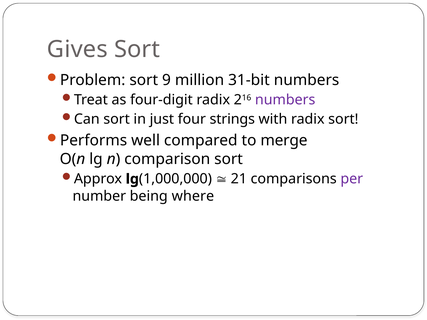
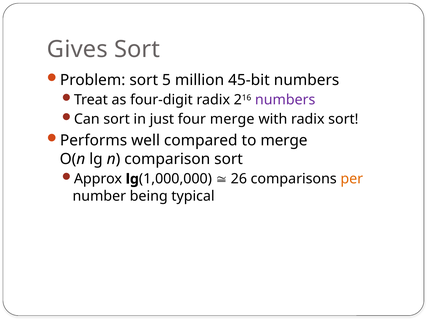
9: 9 -> 5
31-bit: 31-bit -> 45-bit
four strings: strings -> merge
21: 21 -> 26
per colour: purple -> orange
where: where -> typical
